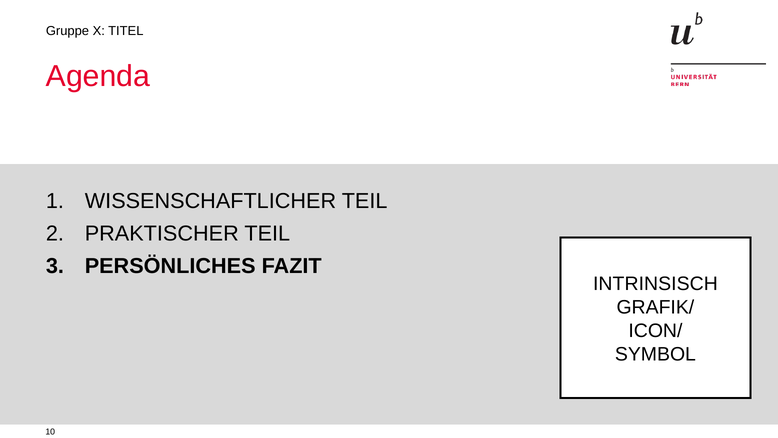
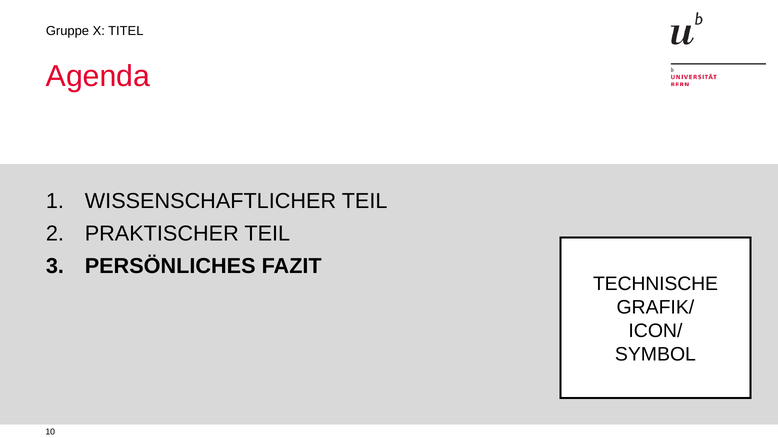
INTRINSISCH: INTRINSISCH -> TECHNISCHE
